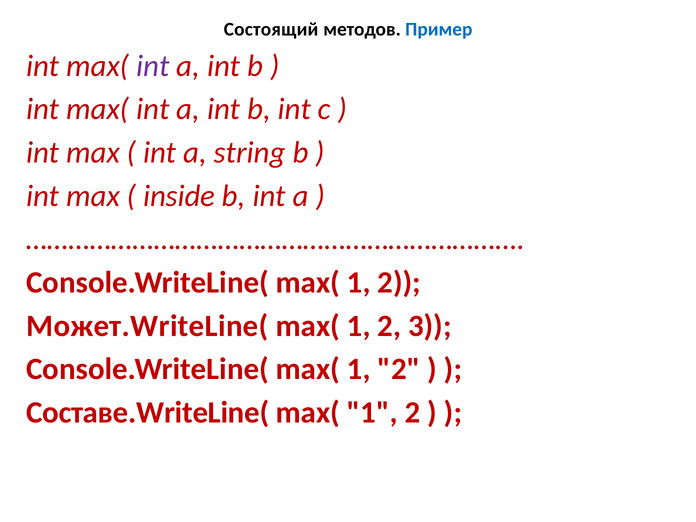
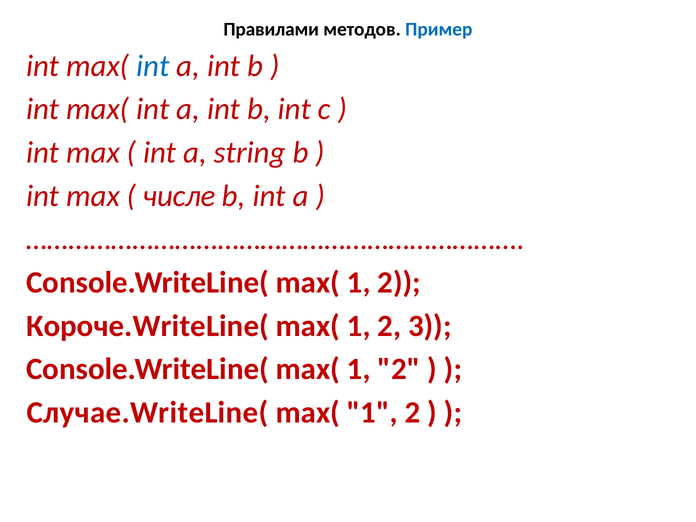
Состоящий: Состоящий -> Правилами
int at (153, 66) colour: purple -> blue
inside: inside -> числе
Может.WriteLine(: Может.WriteLine( -> Короче.WriteLine(
Составе.WriteLine(: Составе.WriteLine( -> Случае.WriteLine(
